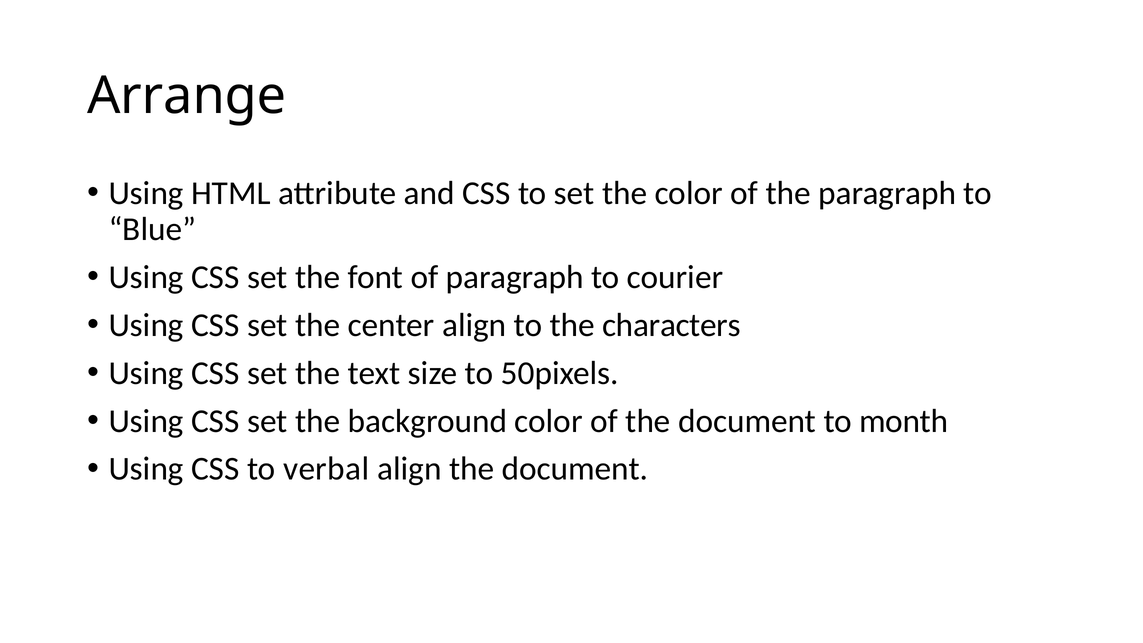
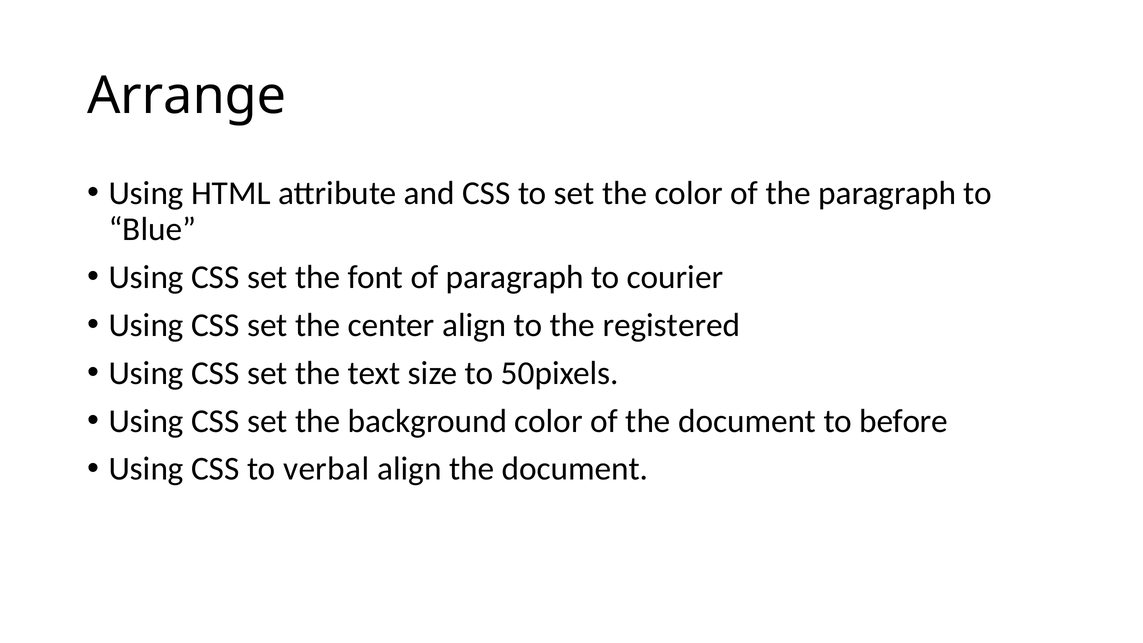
characters: characters -> registered
month: month -> before
